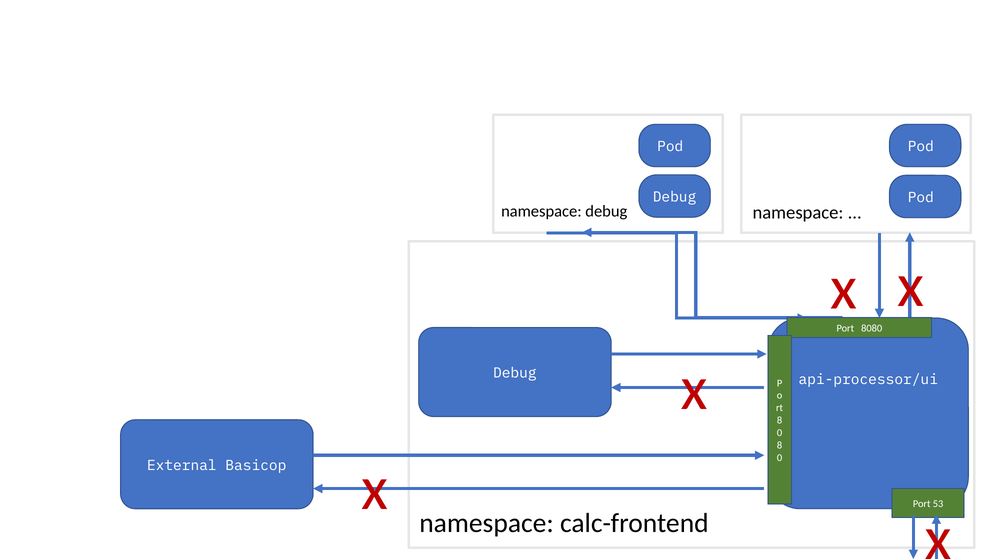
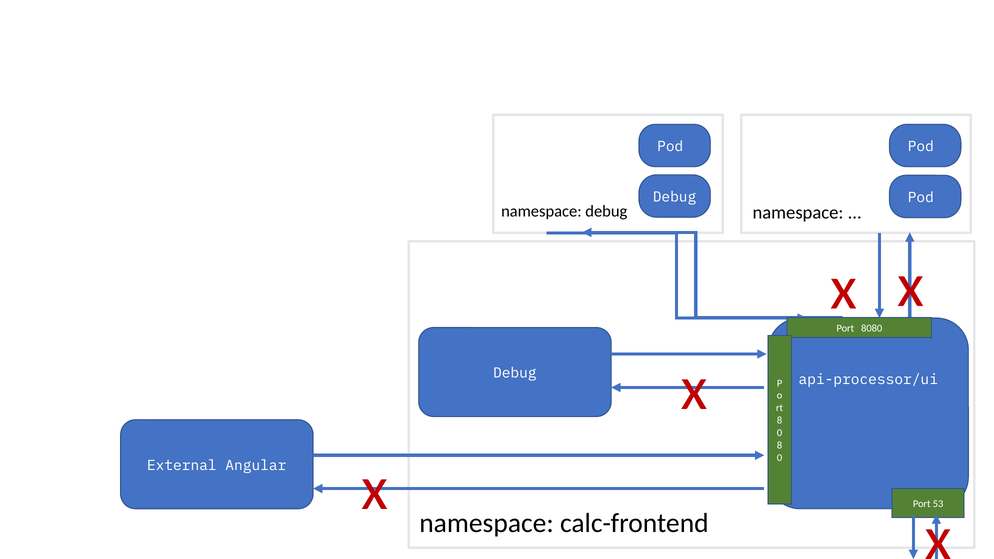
Basicop: Basicop -> Angular
